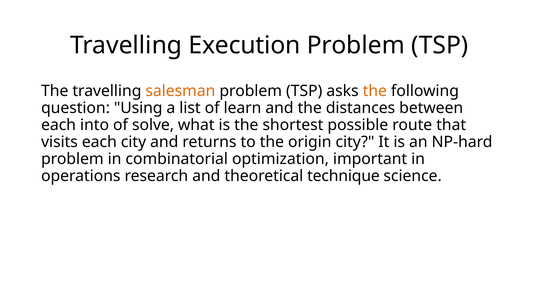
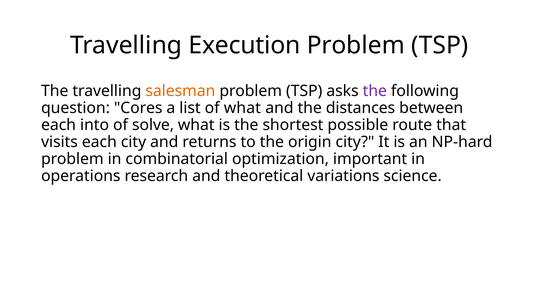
the at (375, 91) colour: orange -> purple
Using: Using -> Cores
of learn: learn -> what
technique: technique -> variations
